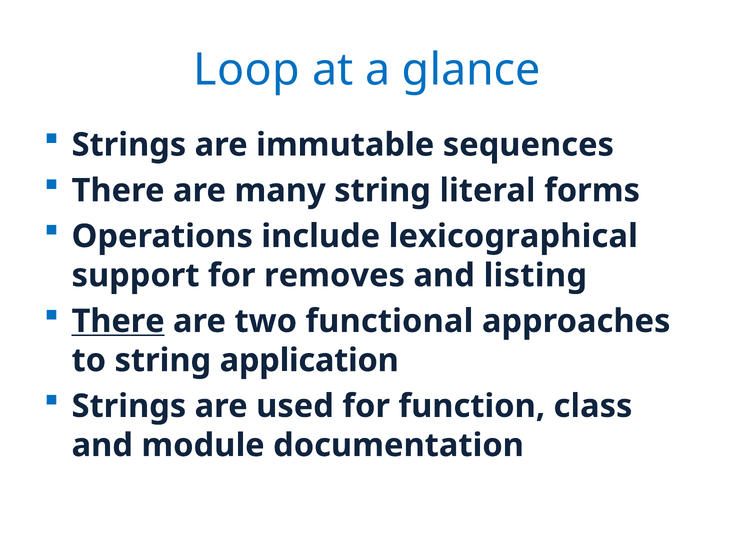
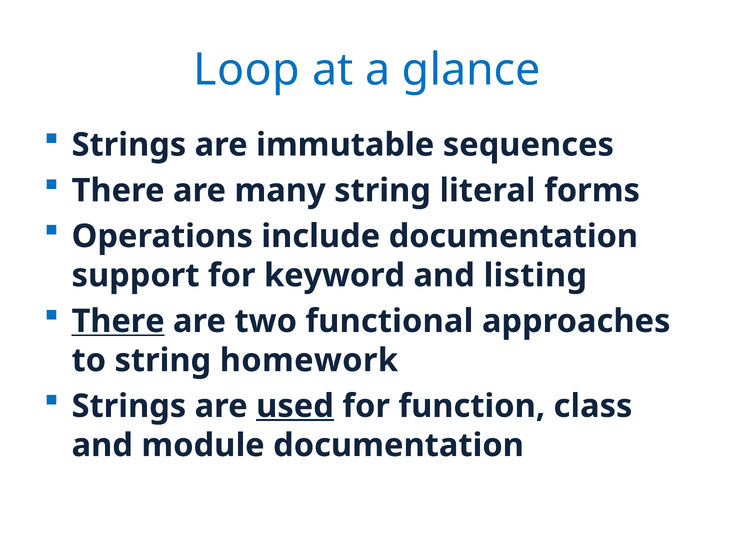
include lexicographical: lexicographical -> documentation
removes: removes -> keyword
application: application -> homework
used underline: none -> present
